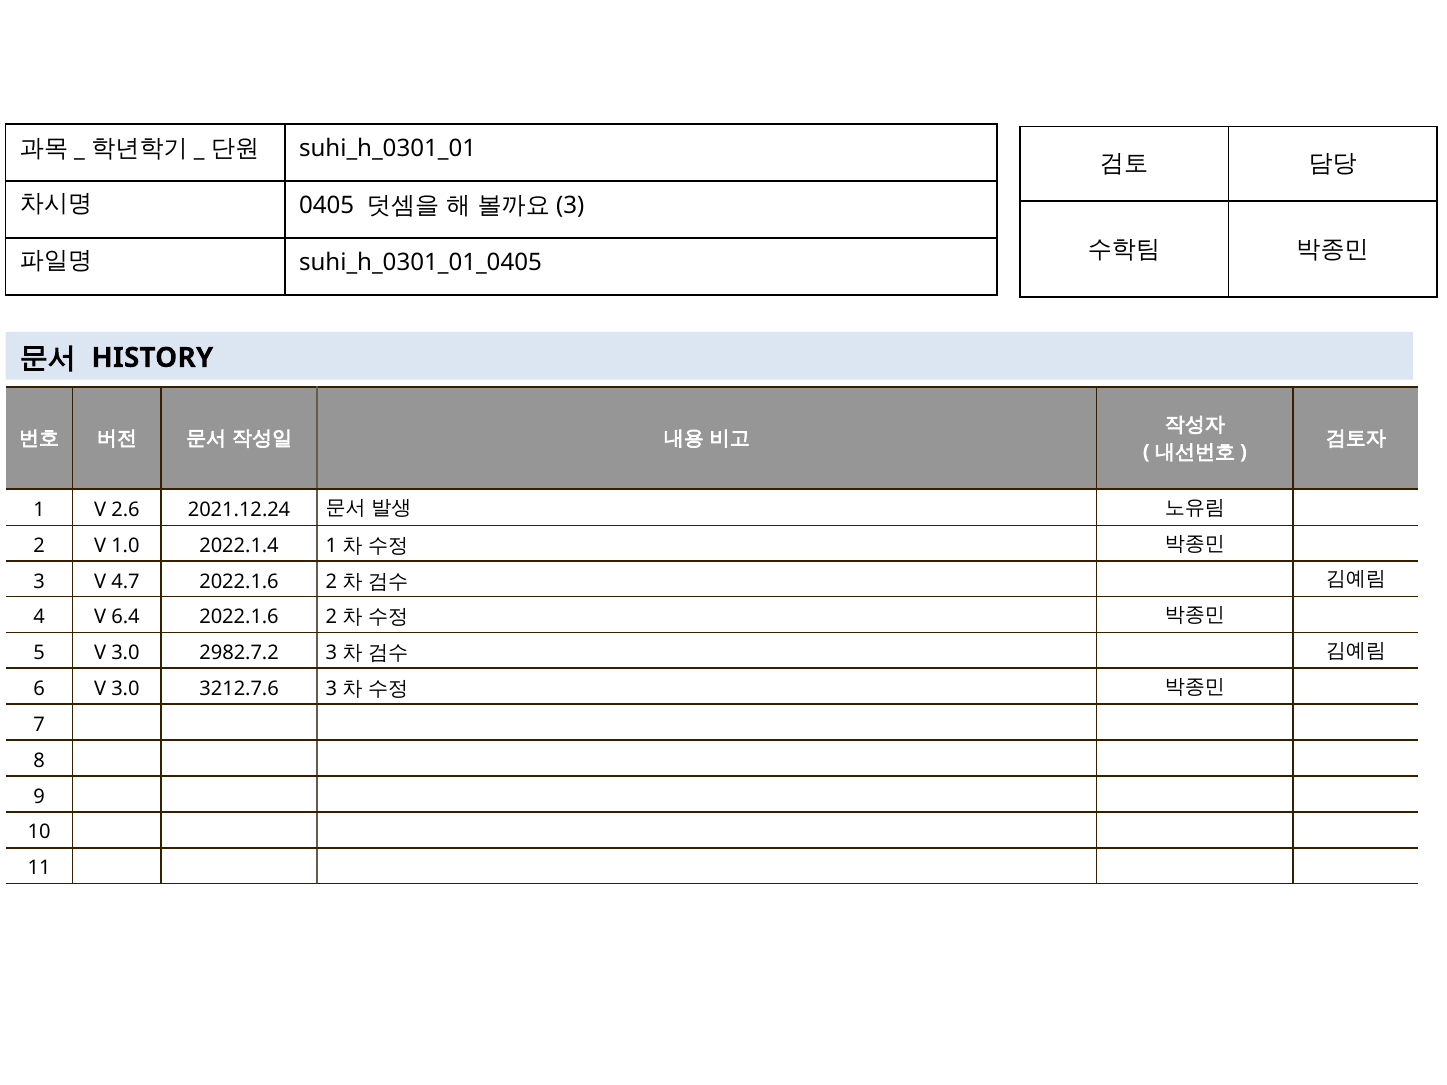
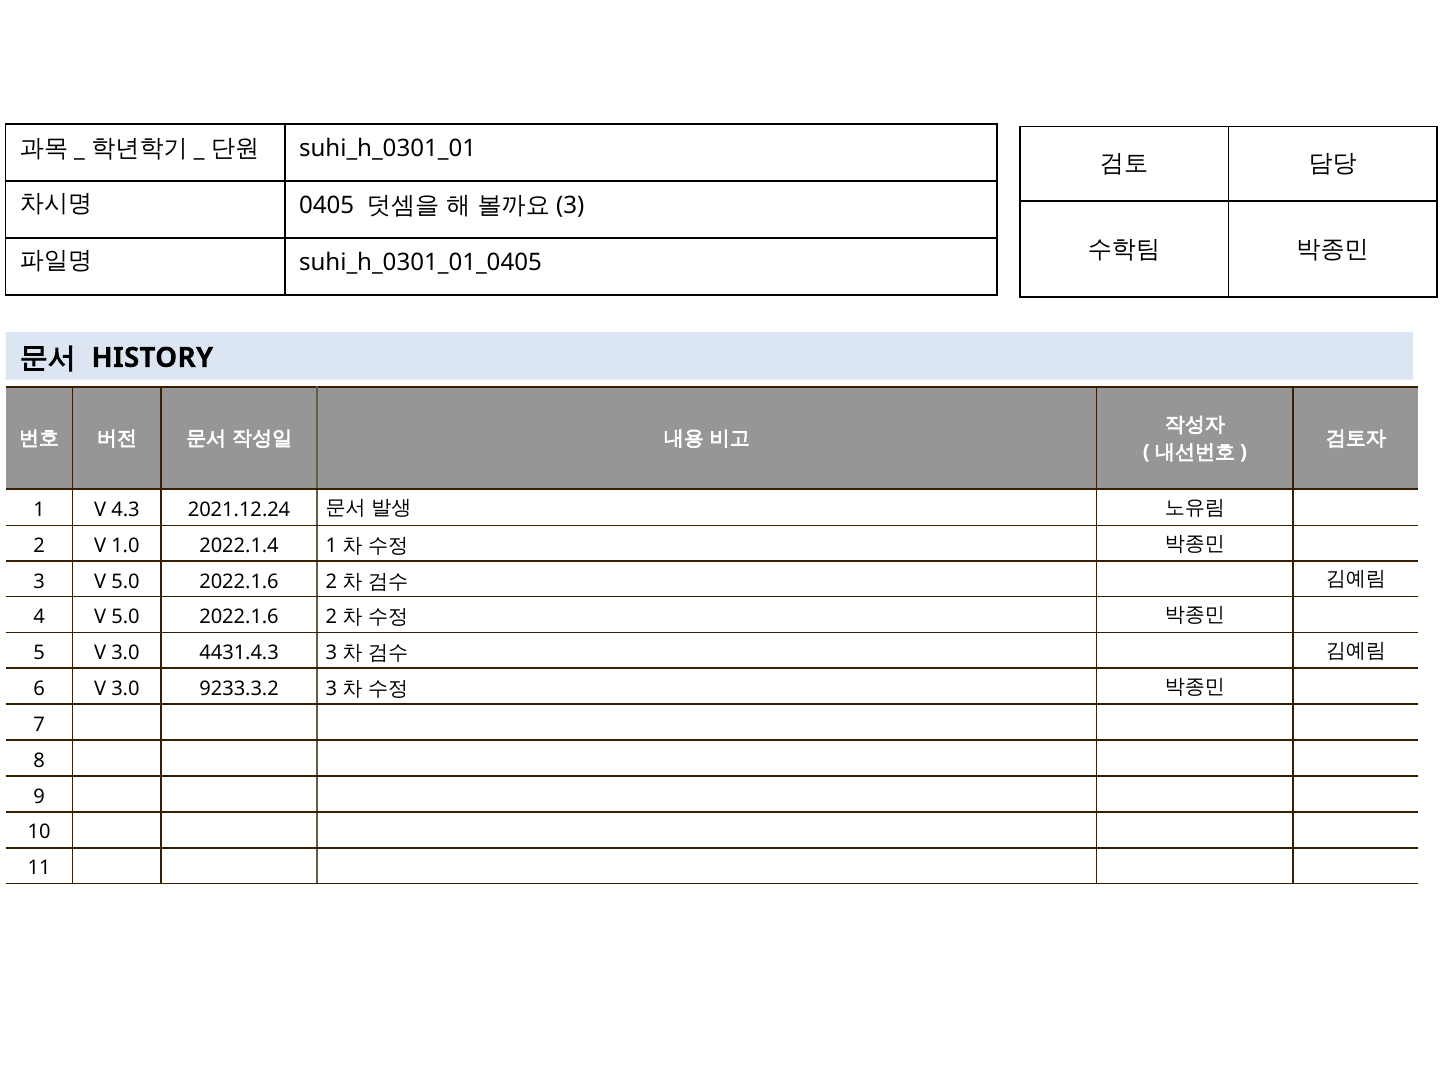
2.6: 2.6 -> 4.3
3 V 4.7: 4.7 -> 5.0
4 V 6.4: 6.4 -> 5.0
2982.7.2: 2982.7.2 -> 4431.4.3
3212.7.6: 3212.7.6 -> 9233.3.2
